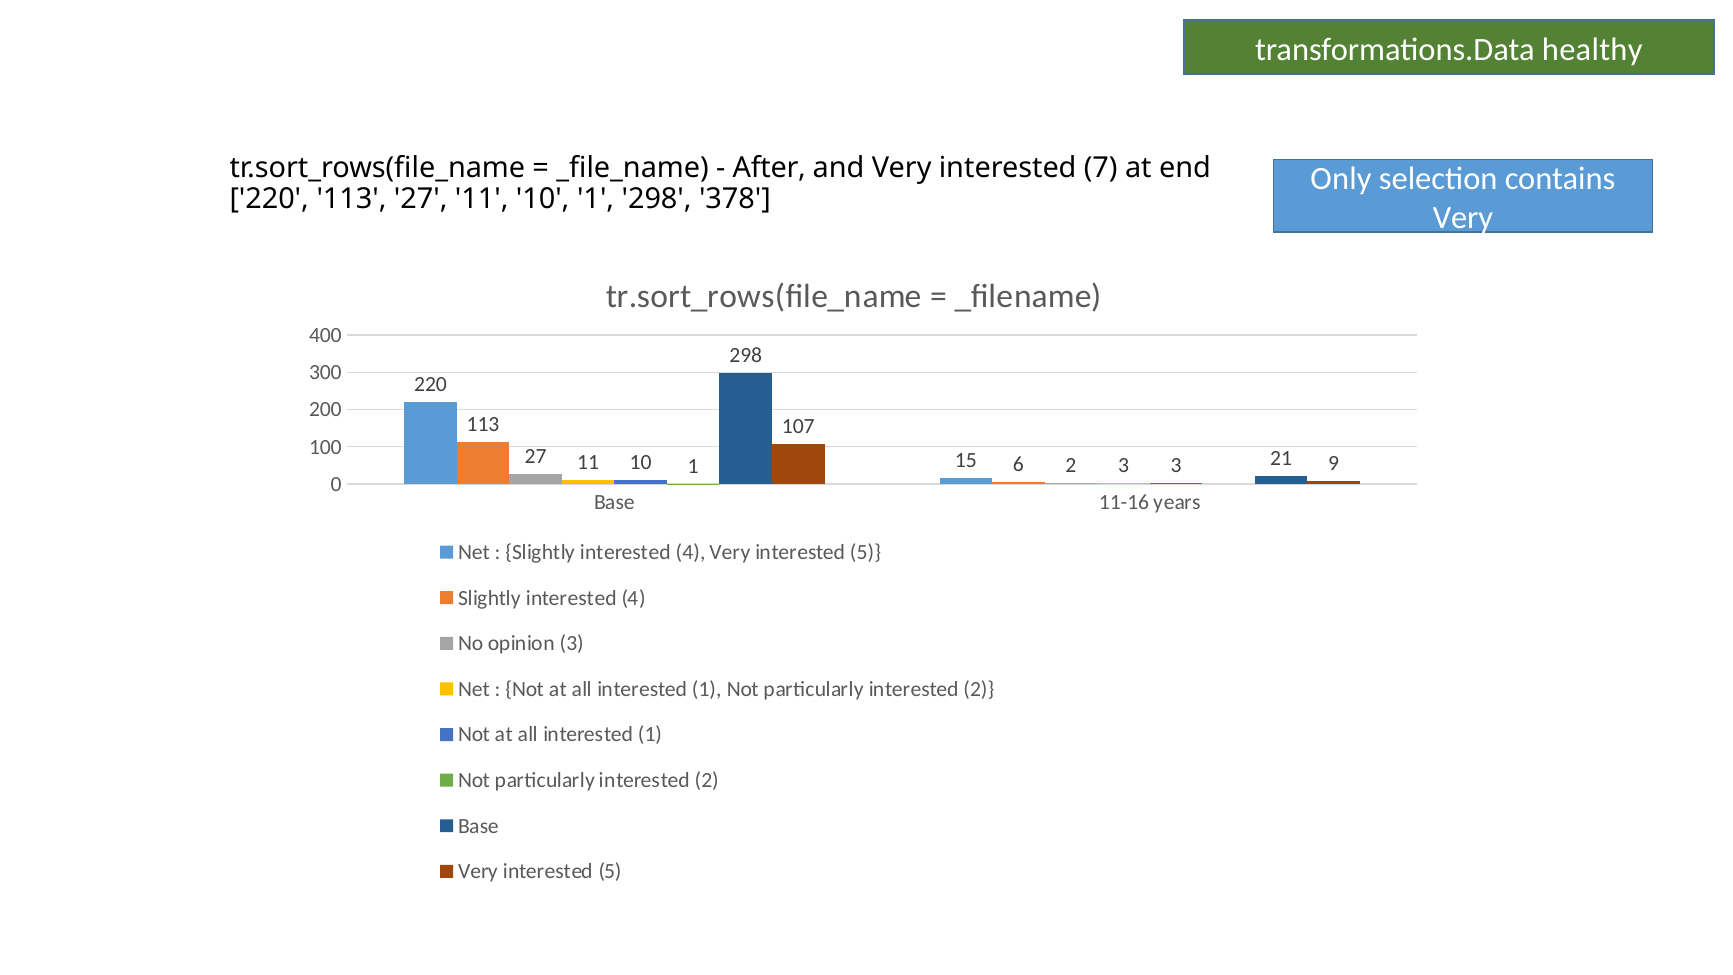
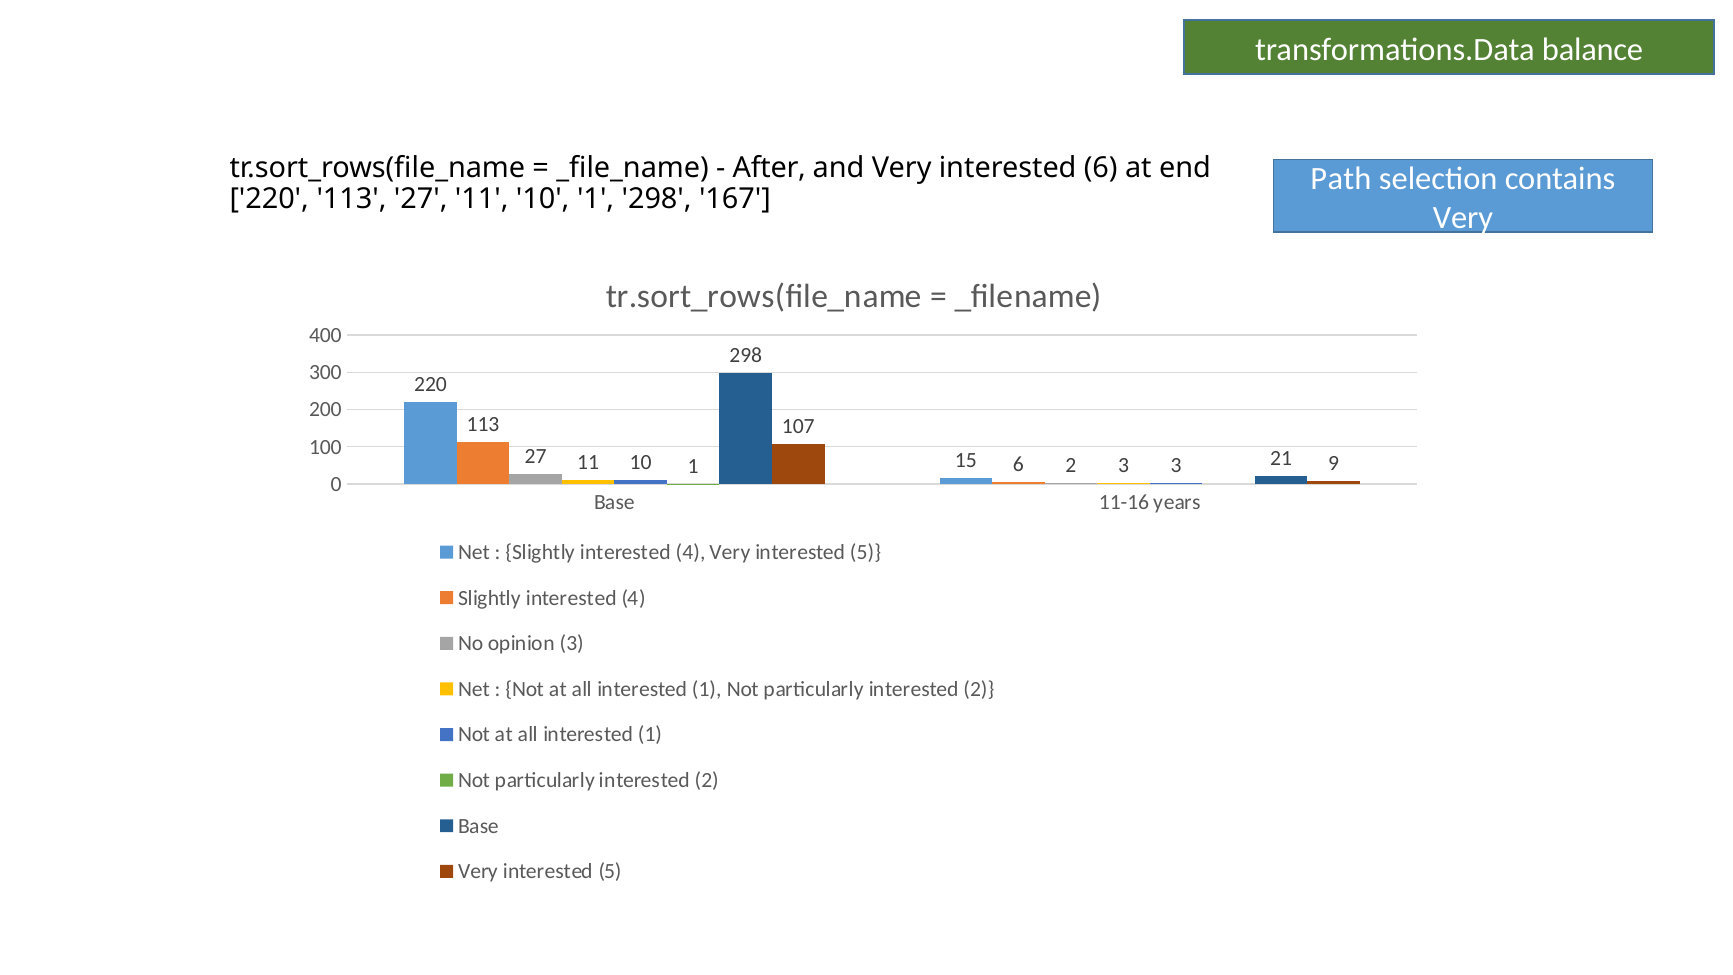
healthy: healthy -> balance
interested 7: 7 -> 6
Only: Only -> Path
378: 378 -> 167
